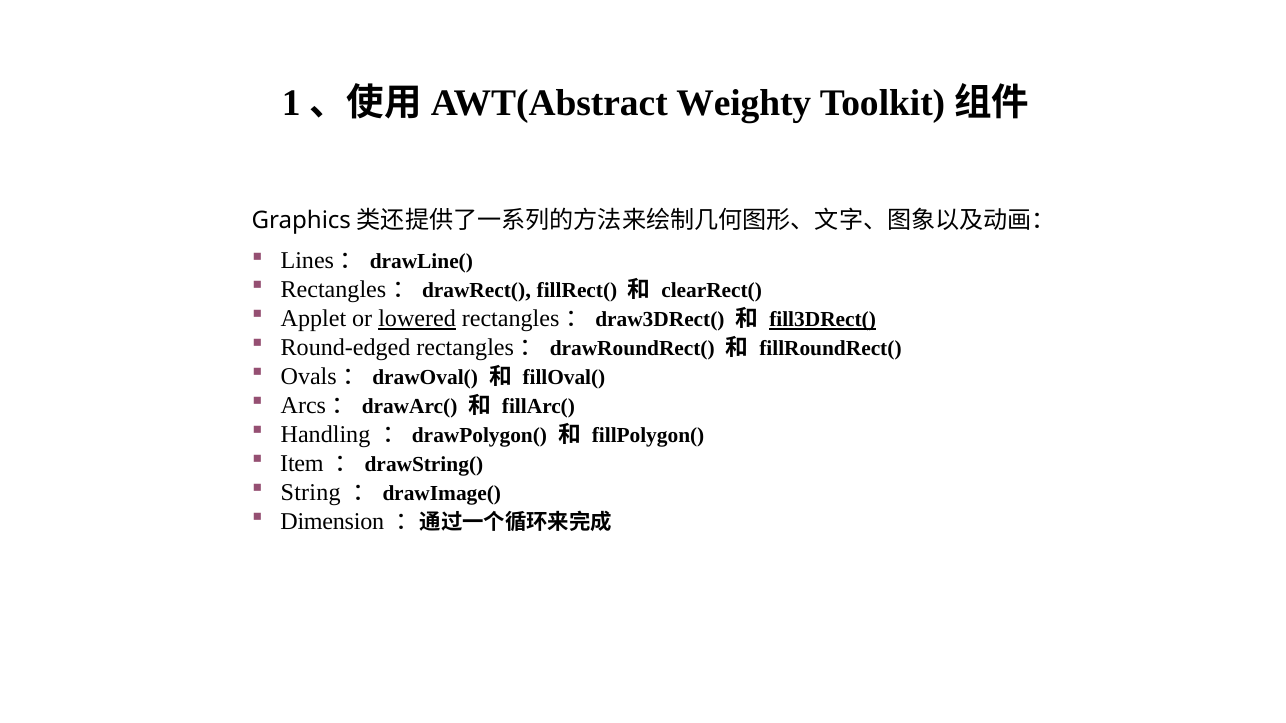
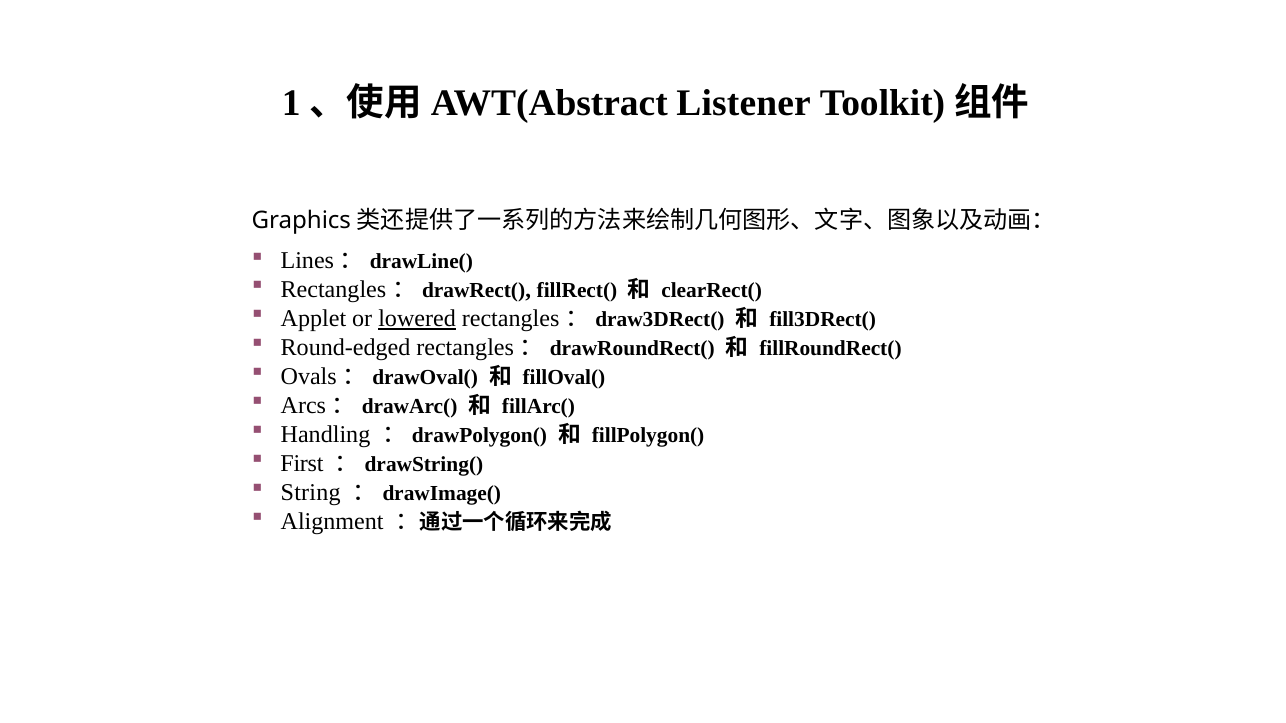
Weighty: Weighty -> Listener
fill3DRect( underline: present -> none
Item: Item -> First
Dimension: Dimension -> Alignment
